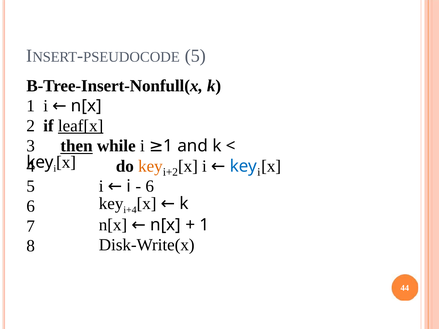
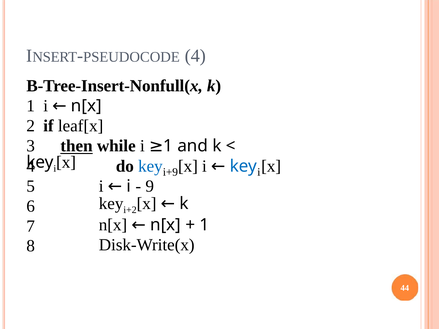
5 at (195, 56): 5 -> 4
leaf[x underline: present -> none
key at (150, 166) colour: orange -> blue
i+2: i+2 -> i+9
6 at (150, 186): 6 -> 9
i+4: i+4 -> i+2
